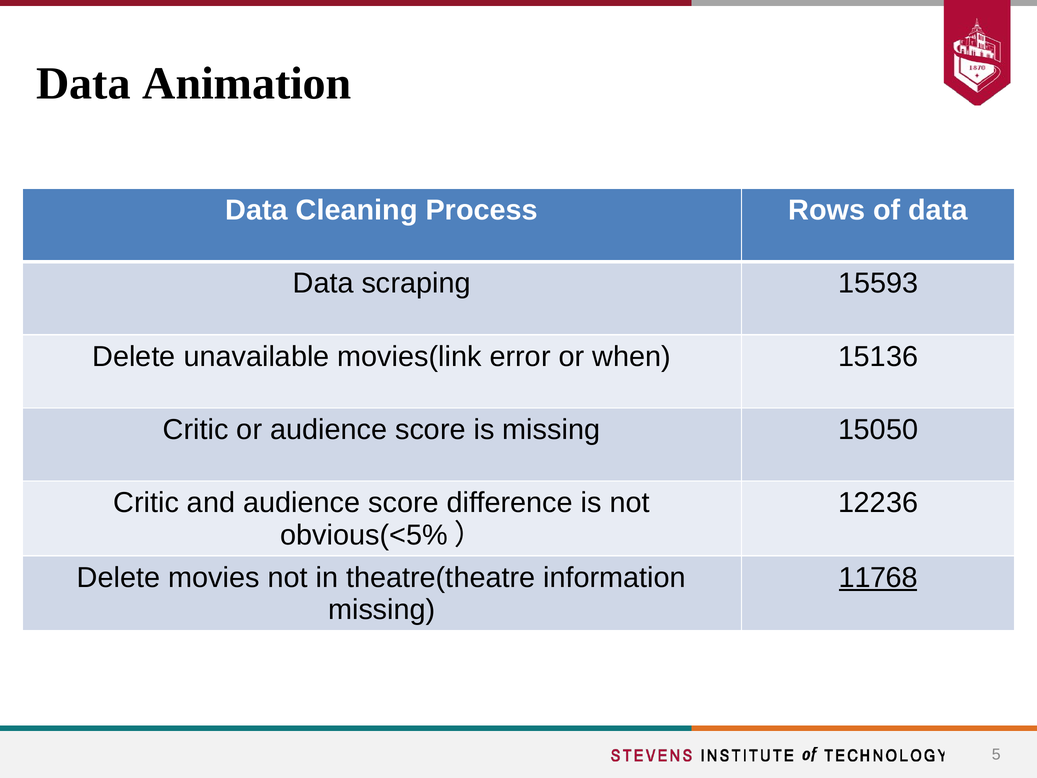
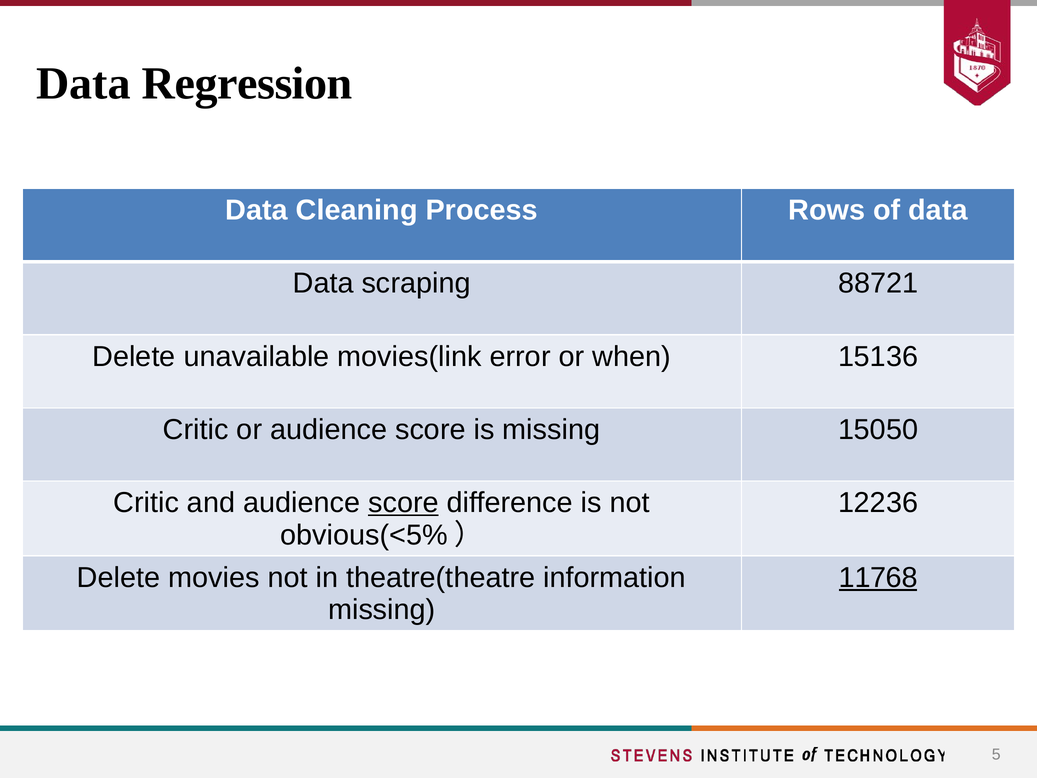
Animation: Animation -> Regression
15593: 15593 -> 88721
score at (403, 503) underline: none -> present
